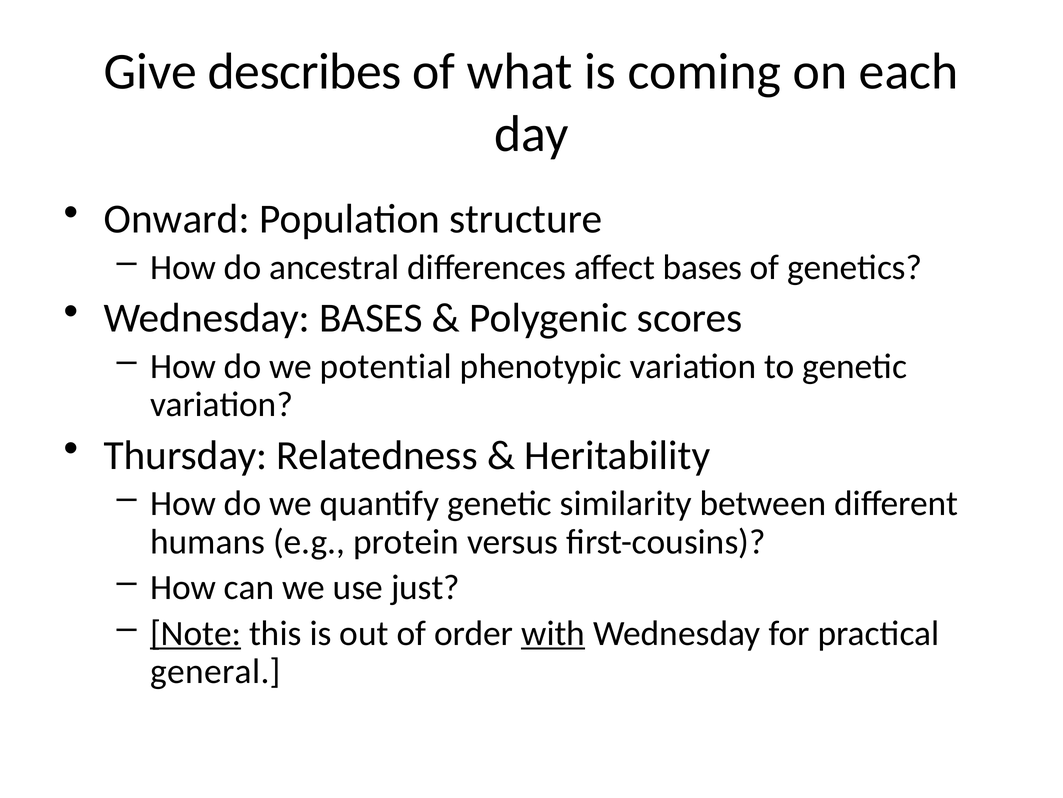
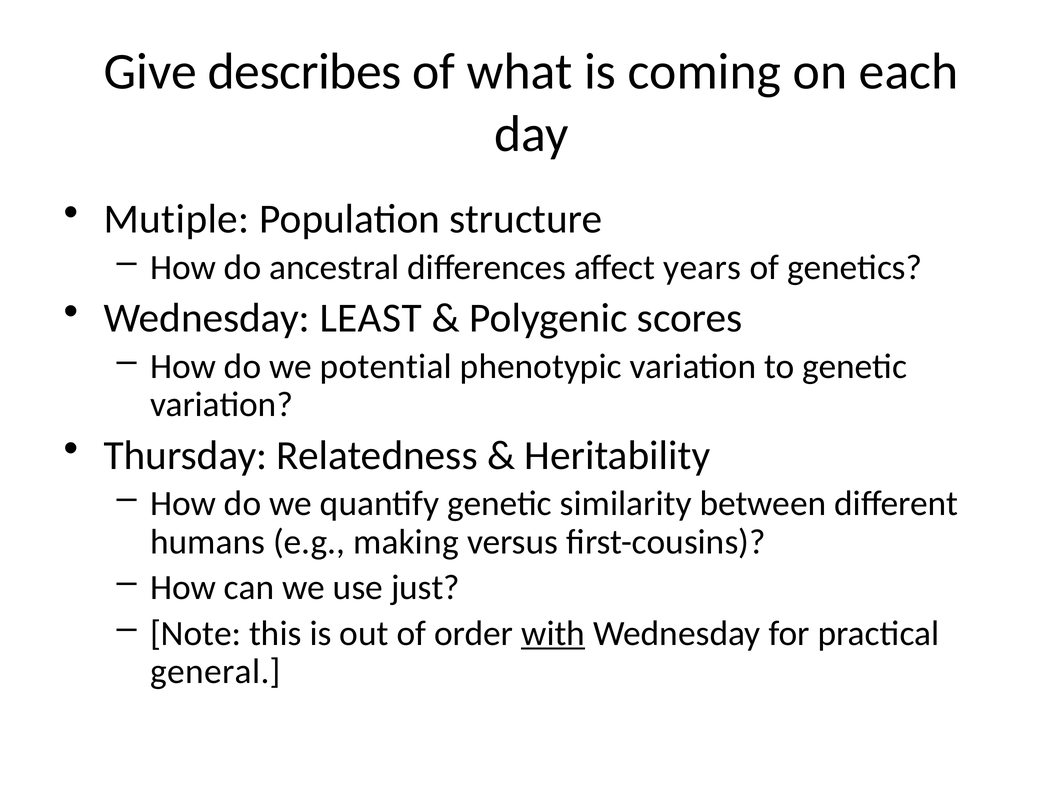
Onward: Onward -> Mutiple
affect bases: bases -> years
Wednesday BASES: BASES -> LEAST
protein: protein -> making
Note underline: present -> none
